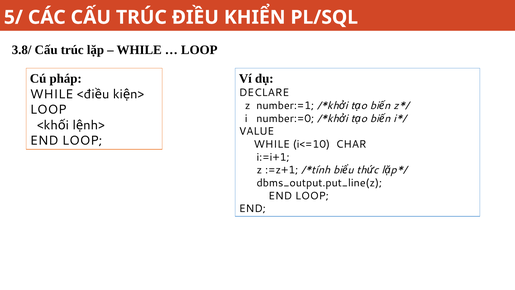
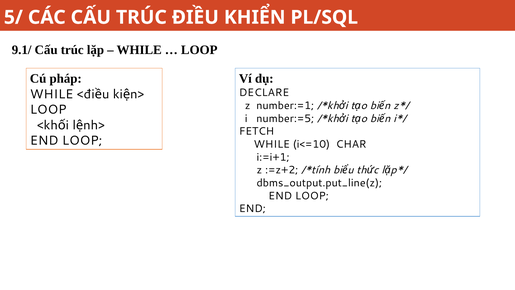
3.8/: 3.8/ -> 9.1/
number:=0: number:=0 -> number:=5
VALUE: VALUE -> FETCH
:=z+1: :=z+1 -> :=z+2
